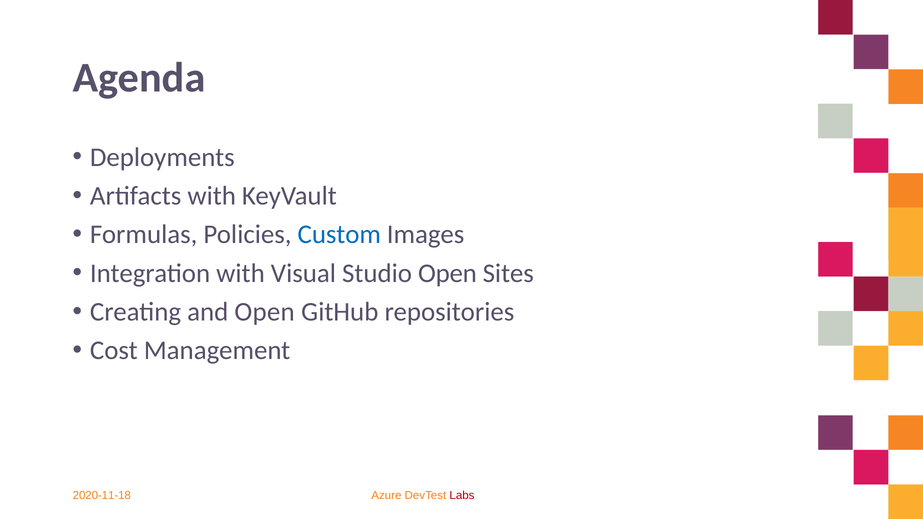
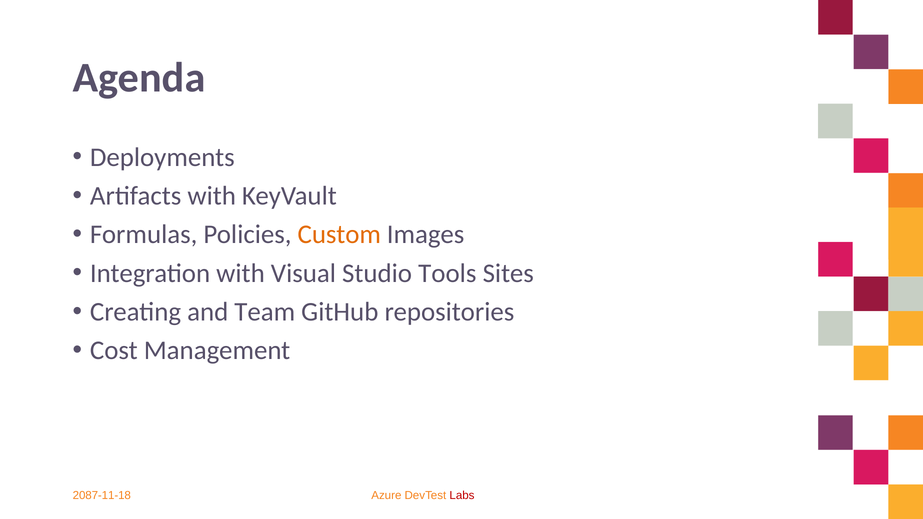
Custom colour: blue -> orange
Studio Open: Open -> Tools
and Open: Open -> Team
2020-11-18: 2020-11-18 -> 2087-11-18
